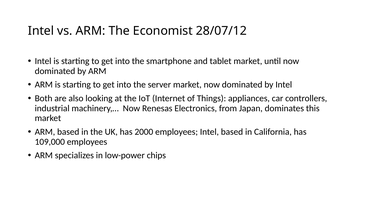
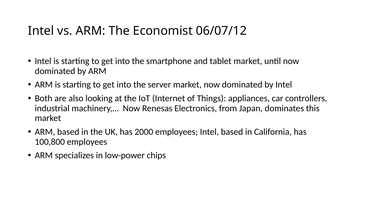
28/07/12: 28/07/12 -> 06/07/12
109,000: 109,000 -> 100,800
